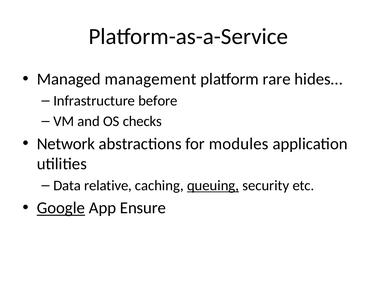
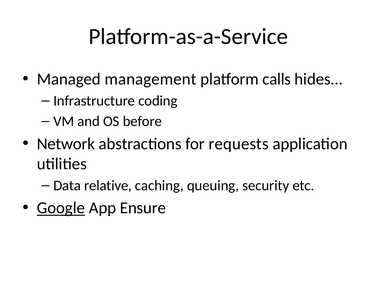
rare: rare -> calls
before: before -> coding
checks: checks -> before
modules: modules -> requests
queuing underline: present -> none
